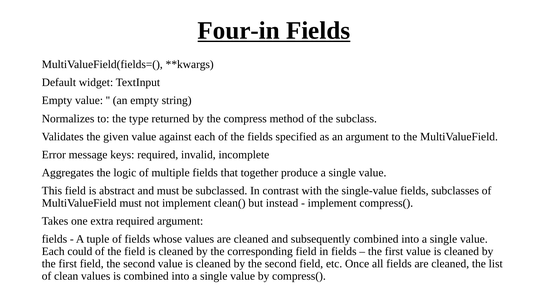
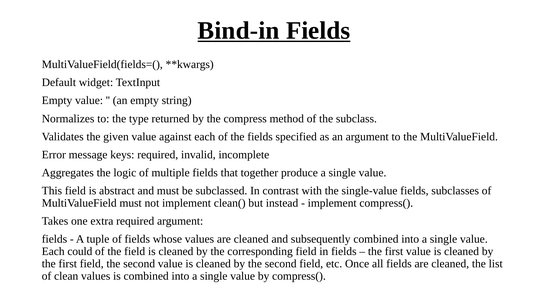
Four-in: Four-in -> Bind-in
